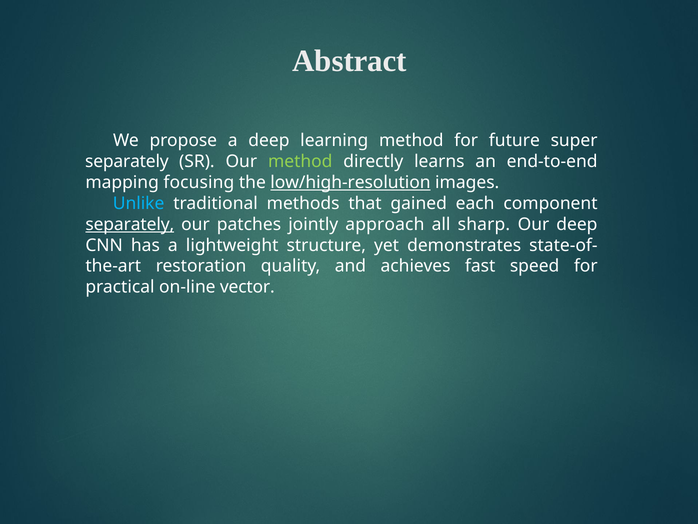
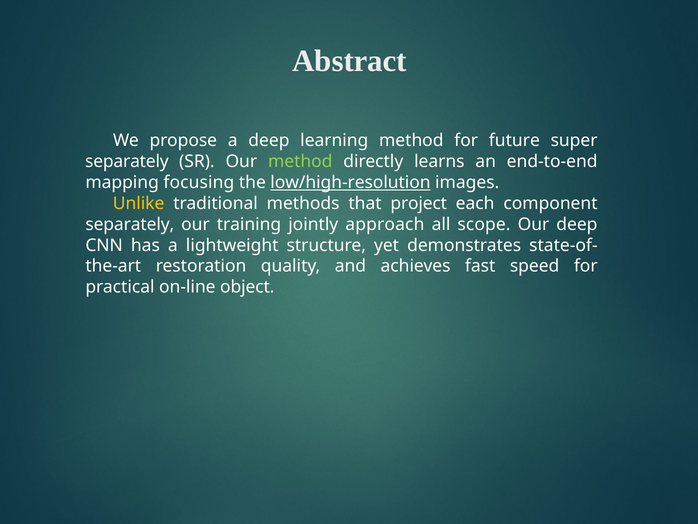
Unlike colour: light blue -> yellow
gained: gained -> project
separately at (130, 224) underline: present -> none
patches: patches -> training
sharp: sharp -> scope
vector: vector -> object
